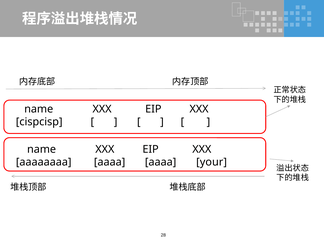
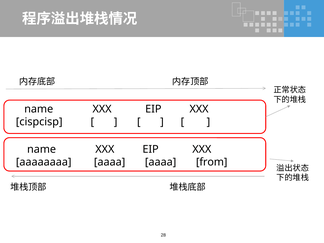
your: your -> from
